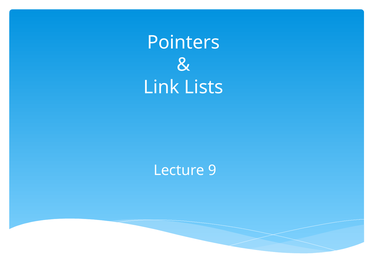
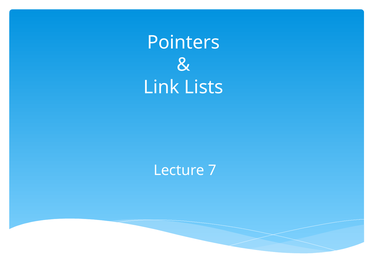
9: 9 -> 7
